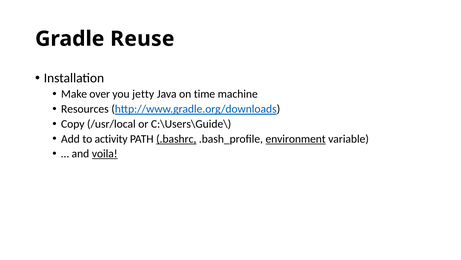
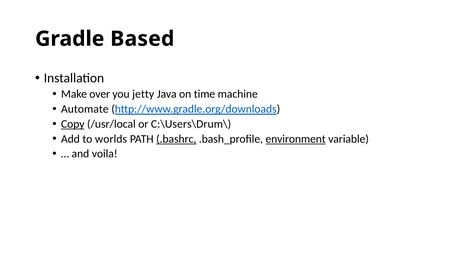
Reuse: Reuse -> Based
Resources: Resources -> Automate
Copy underline: none -> present
C:\Users\Guide\: C:\Users\Guide\ -> C:\Users\Drum\
activity: activity -> worlds
voila underline: present -> none
